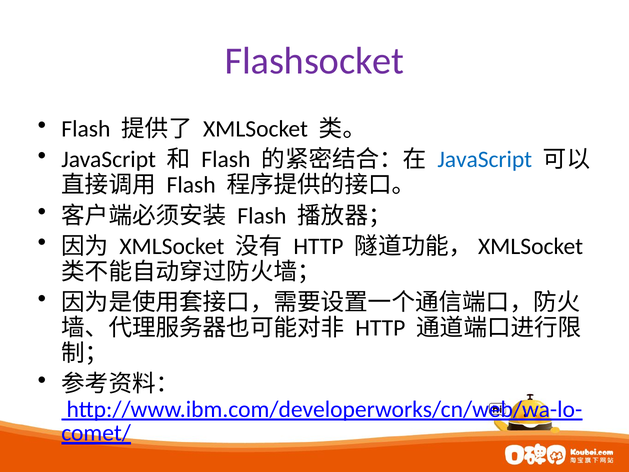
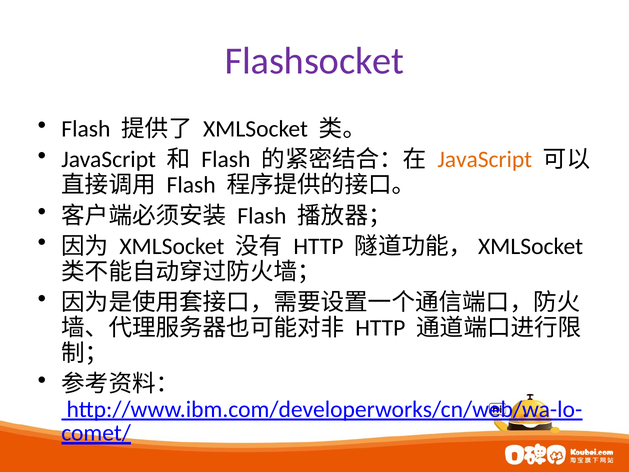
JavaScript at (485, 160) colour: blue -> orange
